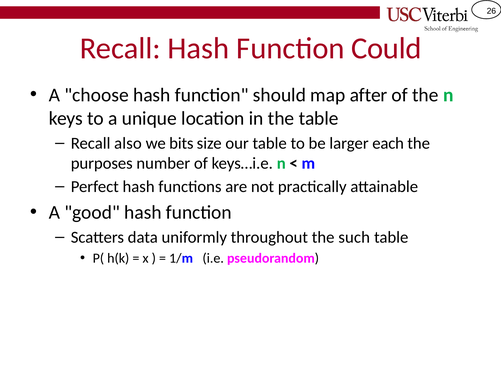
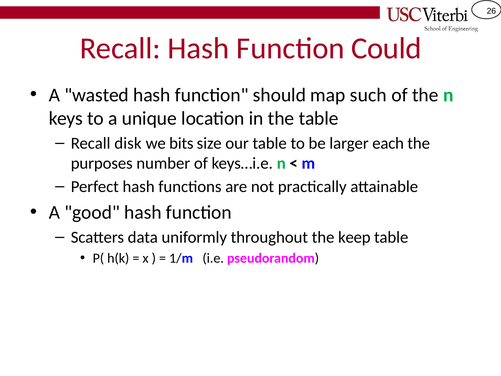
choose: choose -> wasted
after: after -> such
also: also -> disk
such: such -> keep
